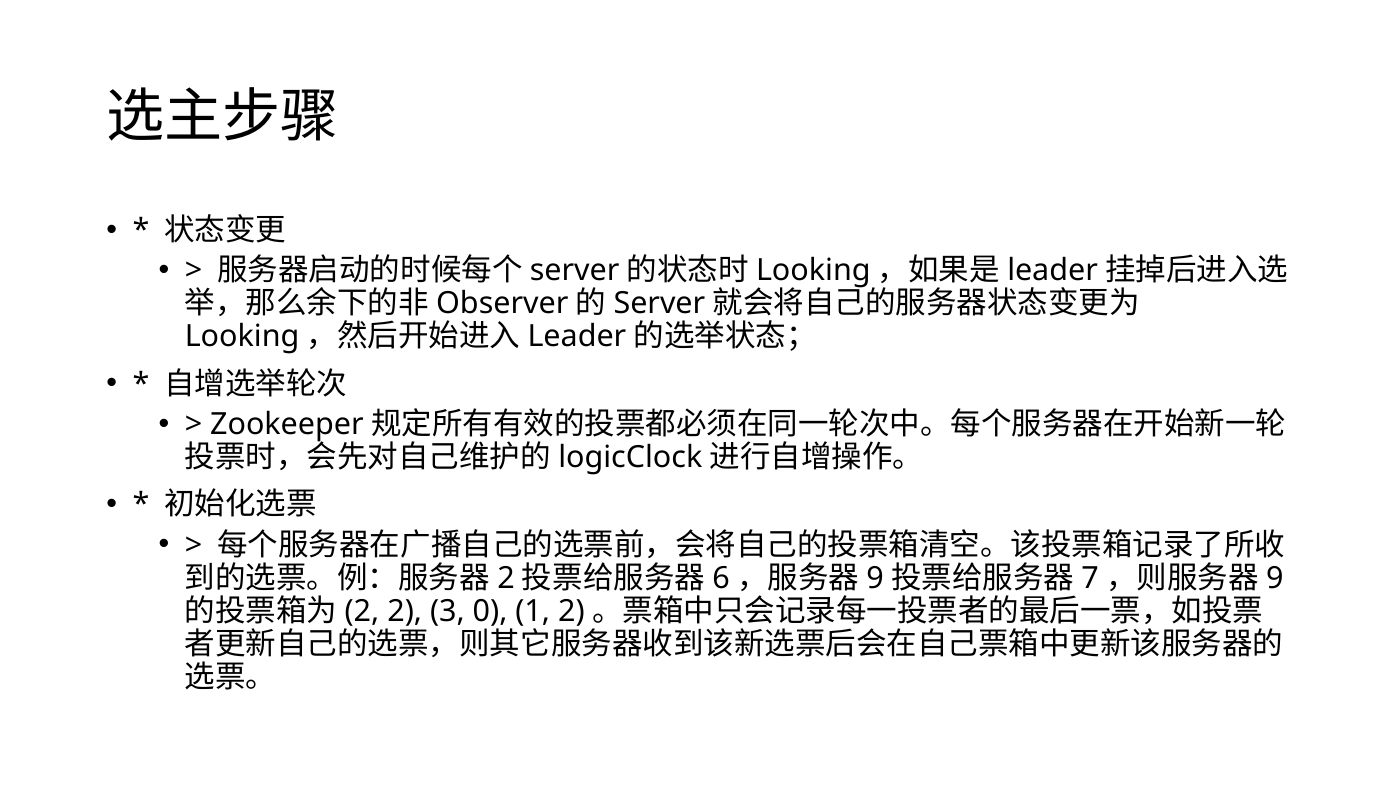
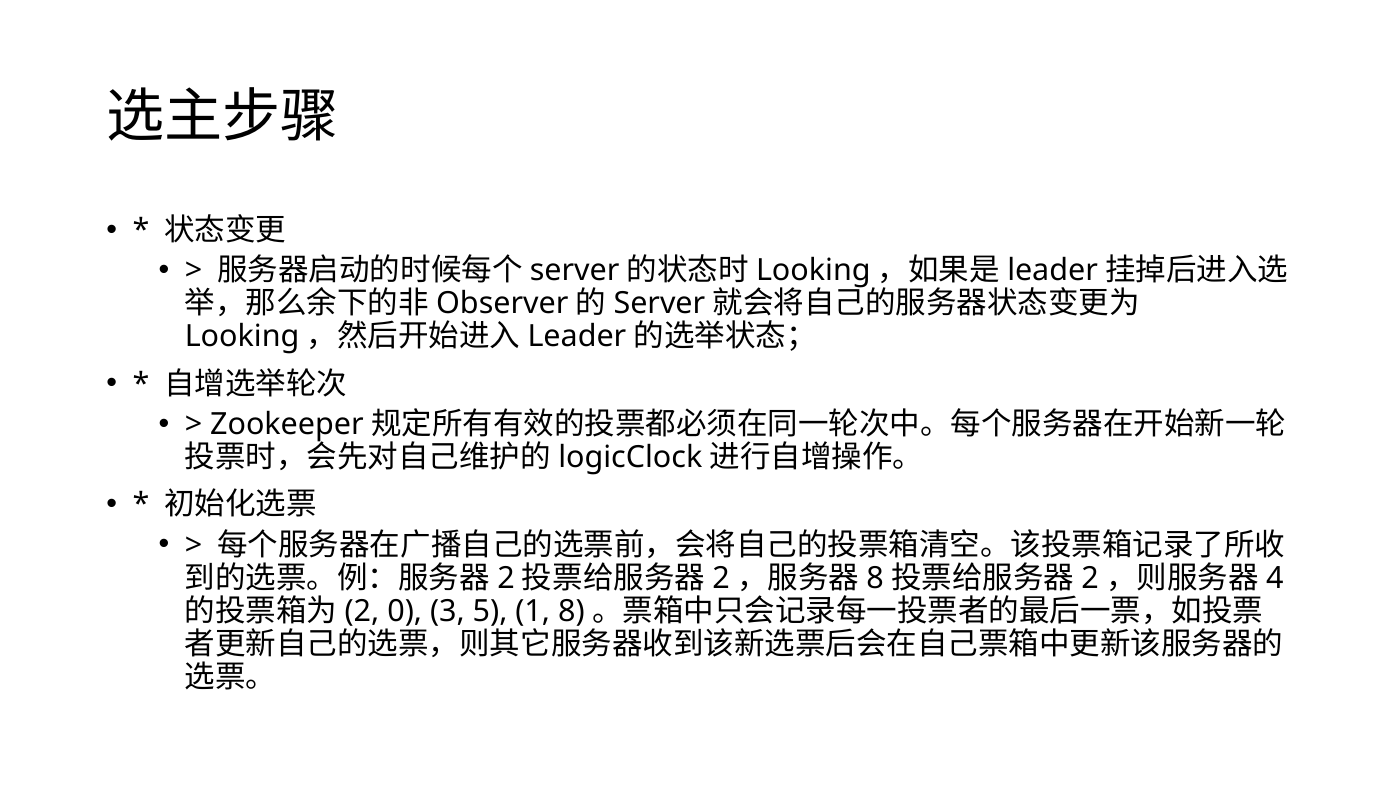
6 at (721, 578): 6 -> 2
9 at (875, 578): 9 -> 8
7 at (1090, 578): 7 -> 2
9 at (1275, 578): 9 -> 4
2 at (405, 611): 2 -> 0
0: 0 -> 5
1 2: 2 -> 8
